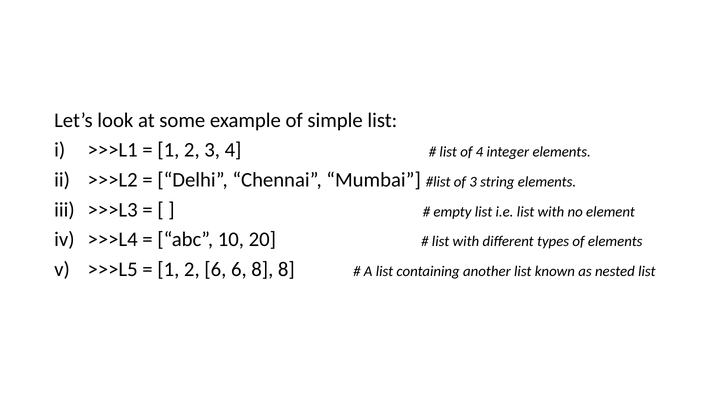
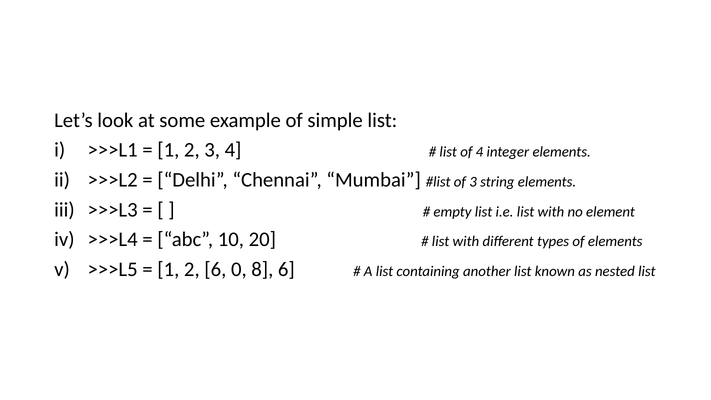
6 6: 6 -> 0
8 8: 8 -> 6
